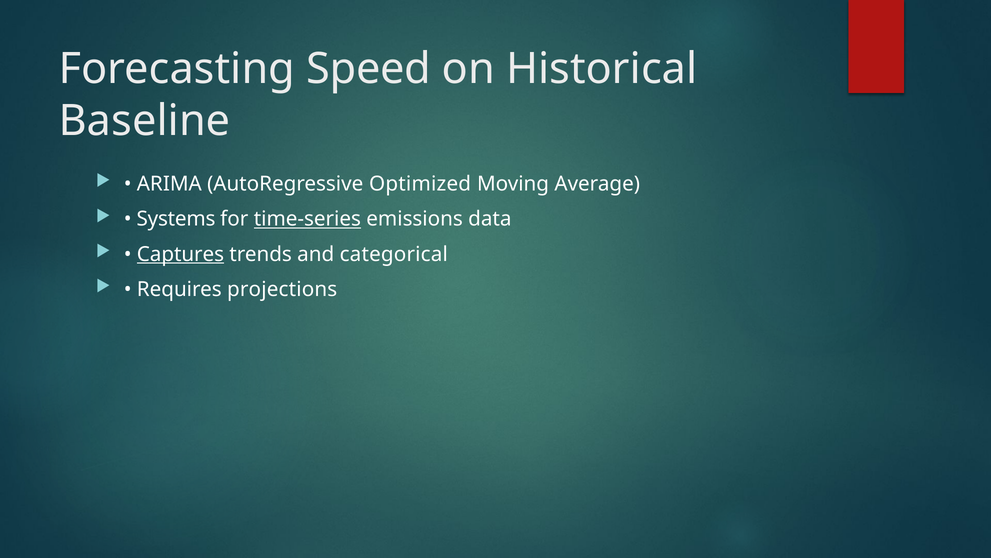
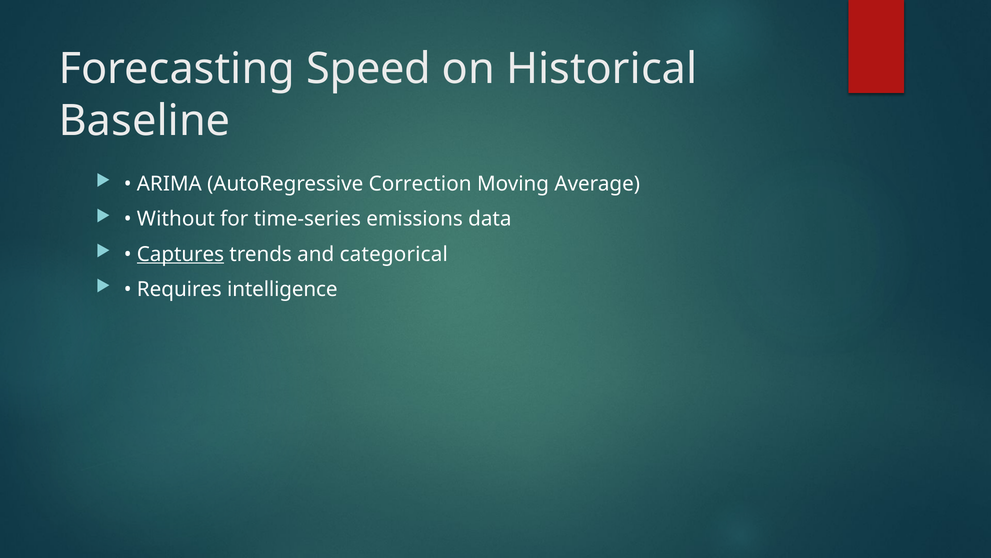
Optimized: Optimized -> Correction
Systems: Systems -> Without
time-series underline: present -> none
projections: projections -> intelligence
